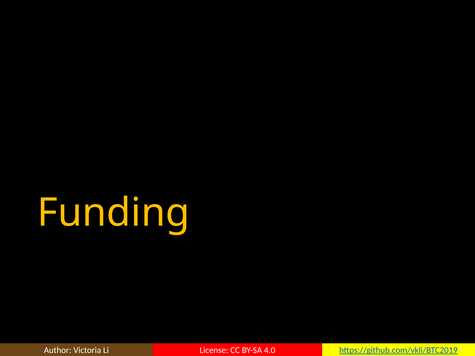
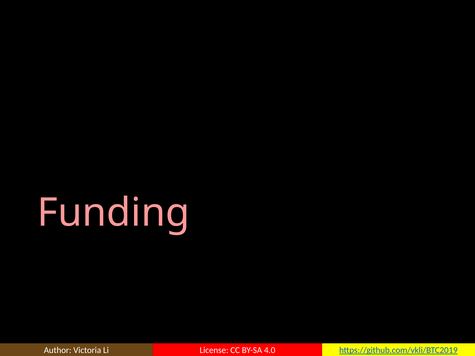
Funding colour: yellow -> pink
